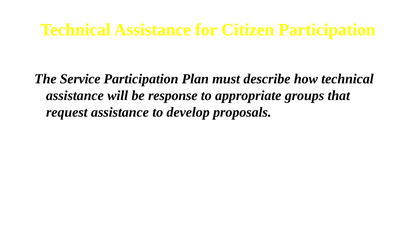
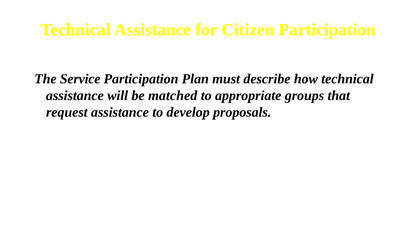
response: response -> matched
